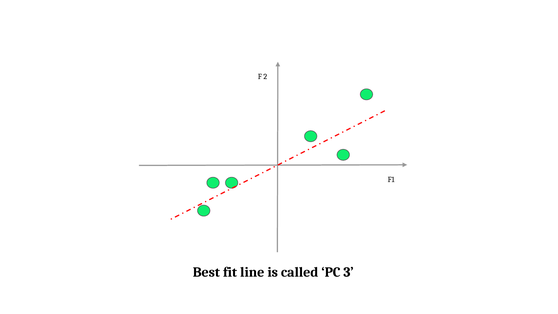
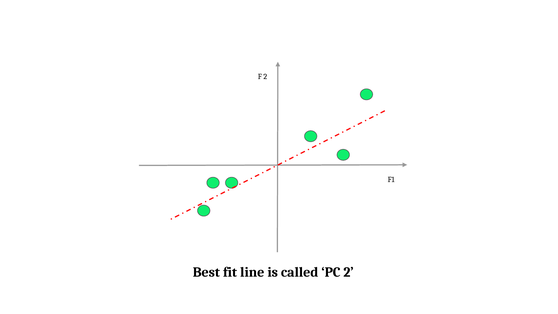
PC 3: 3 -> 2
